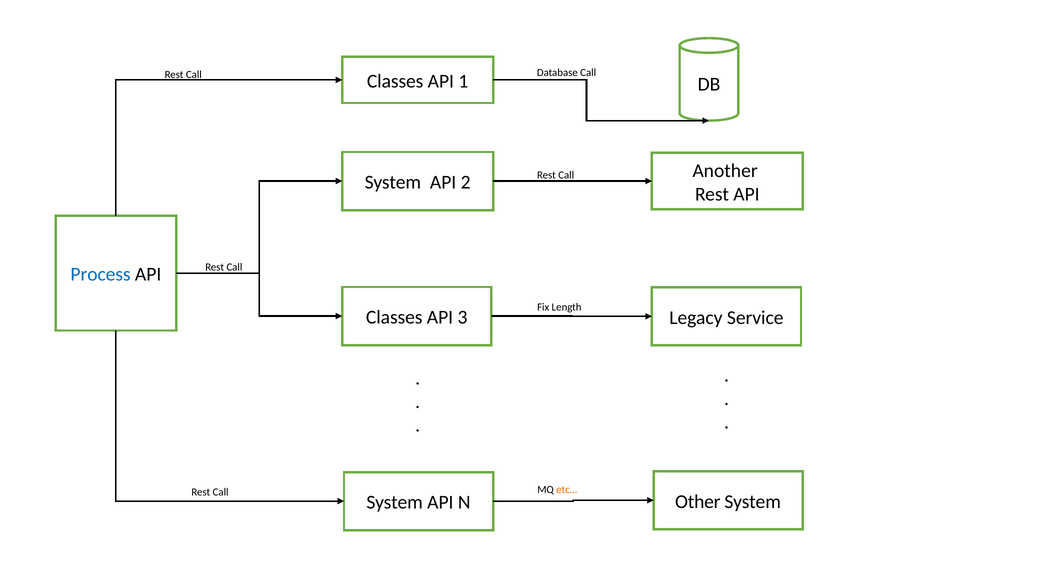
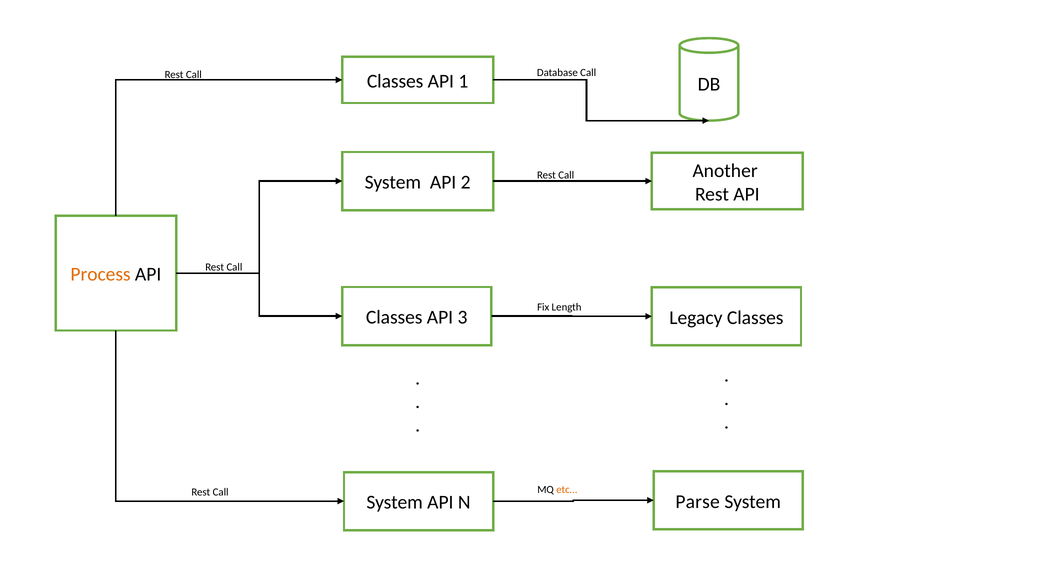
Process colour: blue -> orange
Legacy Service: Service -> Classes
Other: Other -> Parse
